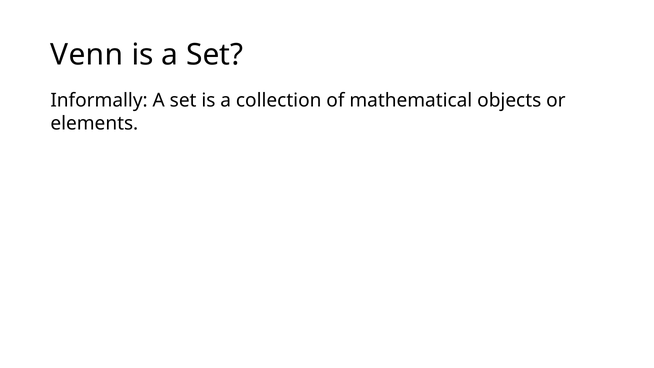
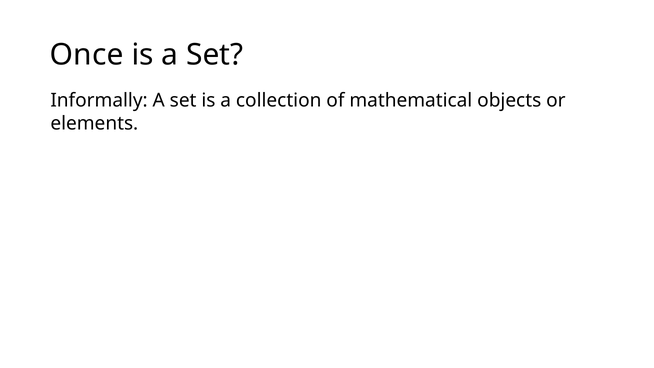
Venn: Venn -> Once
